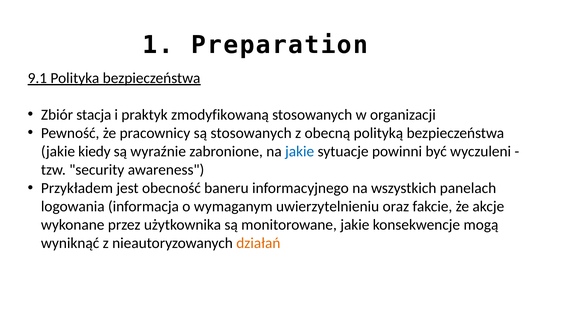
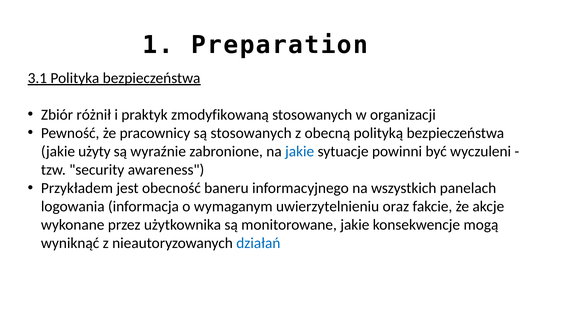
9.1: 9.1 -> 3.1
stacja: stacja -> różnił
kiedy: kiedy -> użyty
działań colour: orange -> blue
